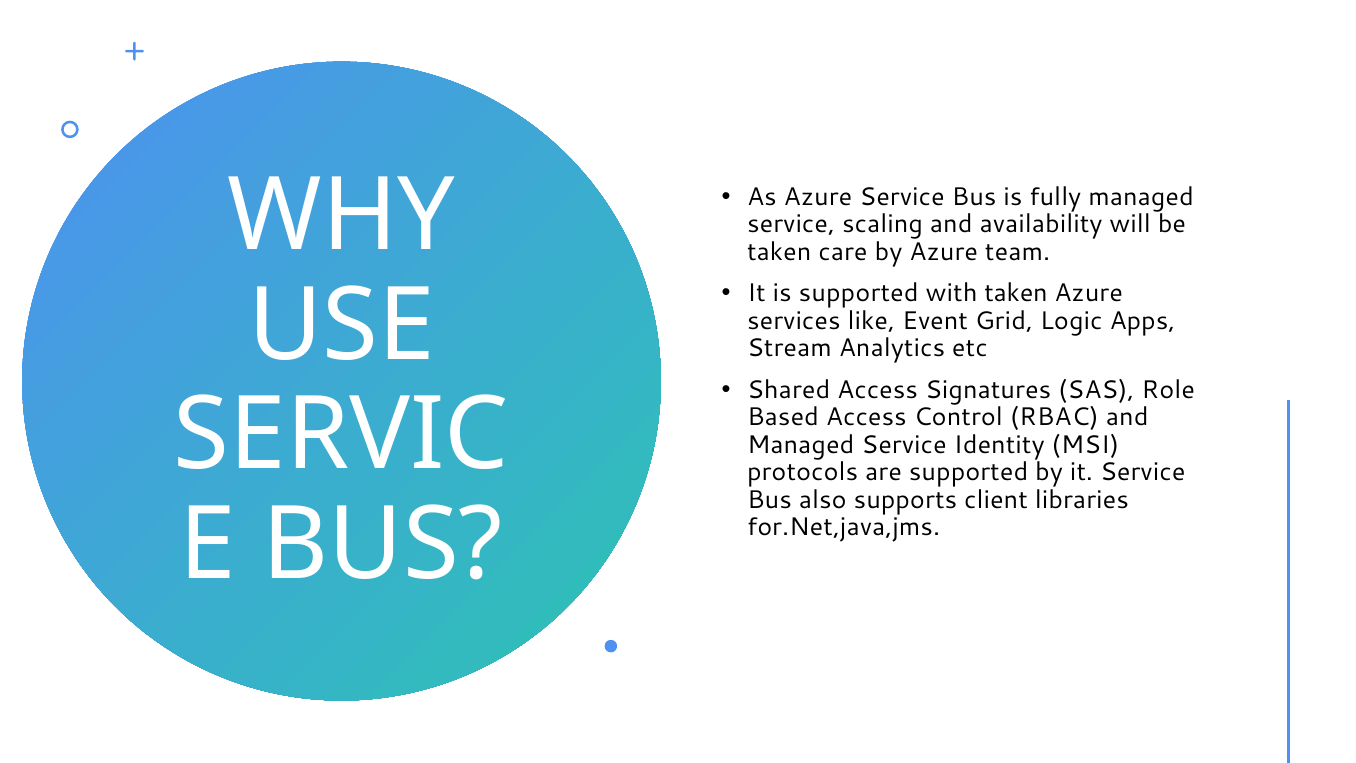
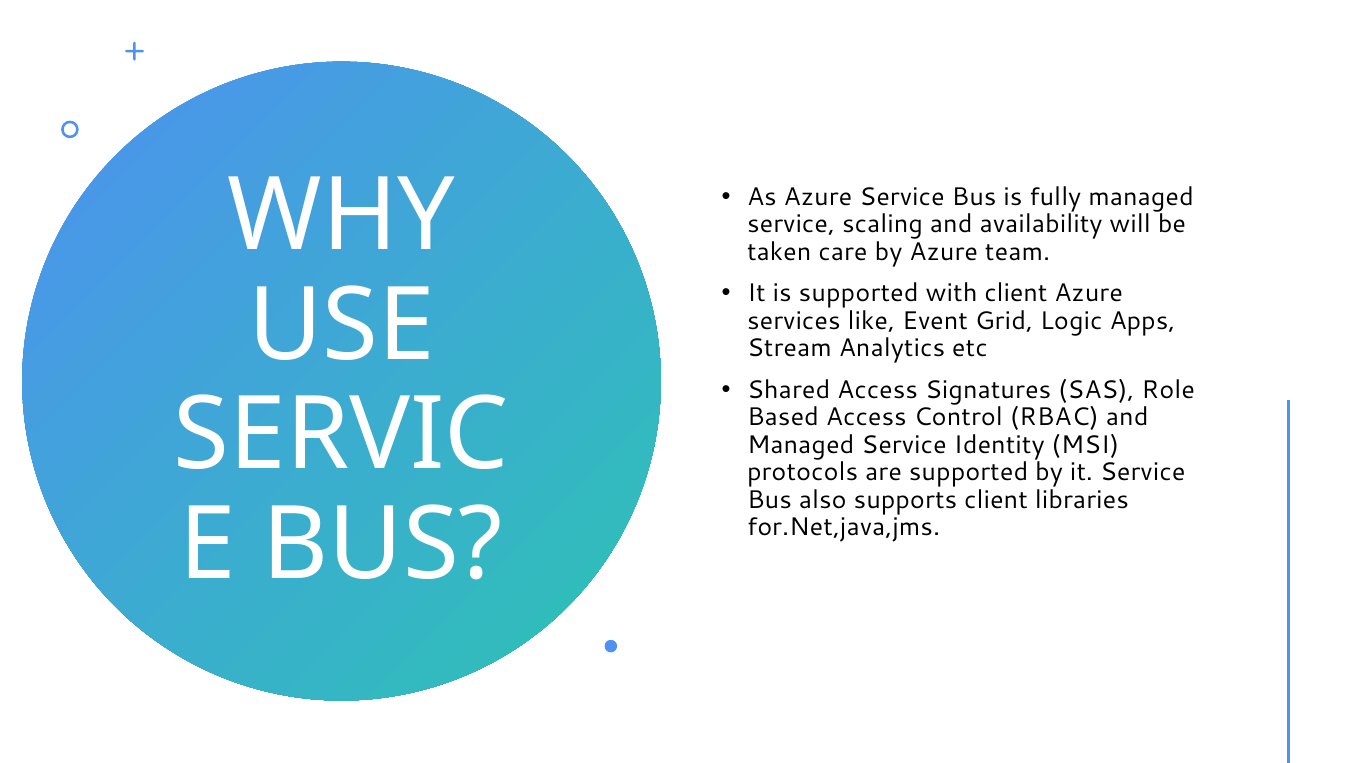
with taken: taken -> client
